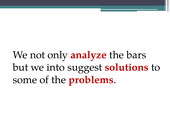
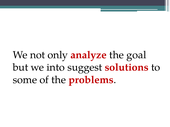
bars: bars -> goal
